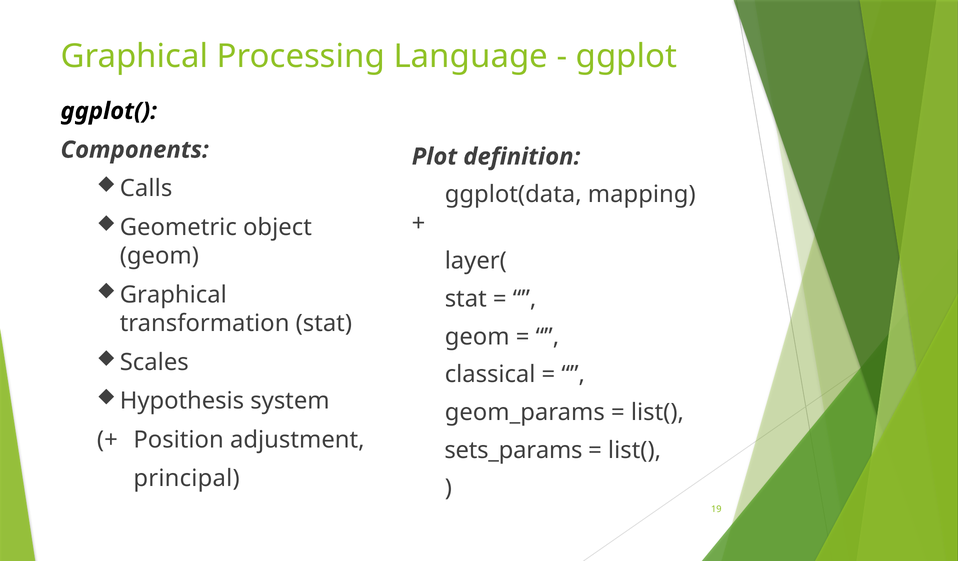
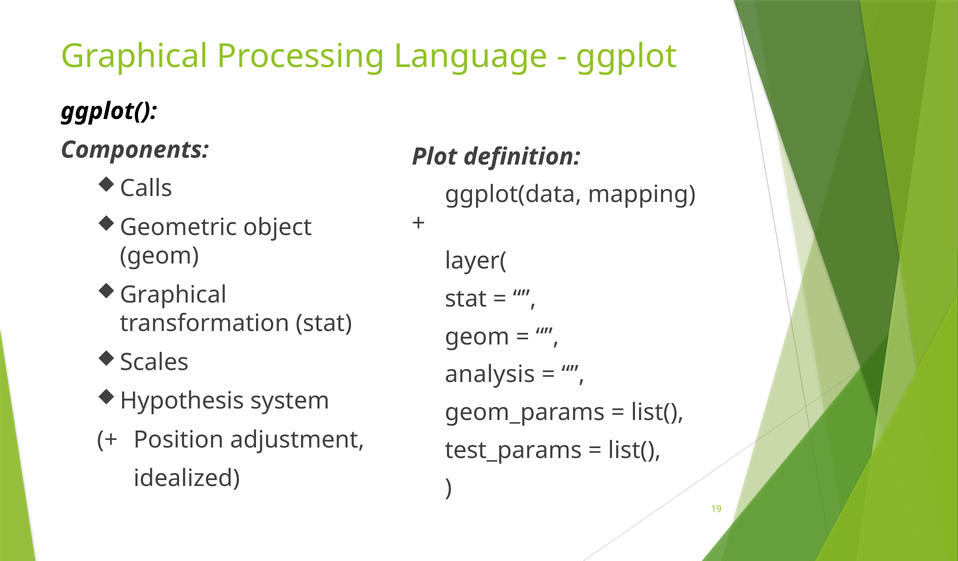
classical: classical -> analysis
sets_params: sets_params -> test_params
principal: principal -> idealized
